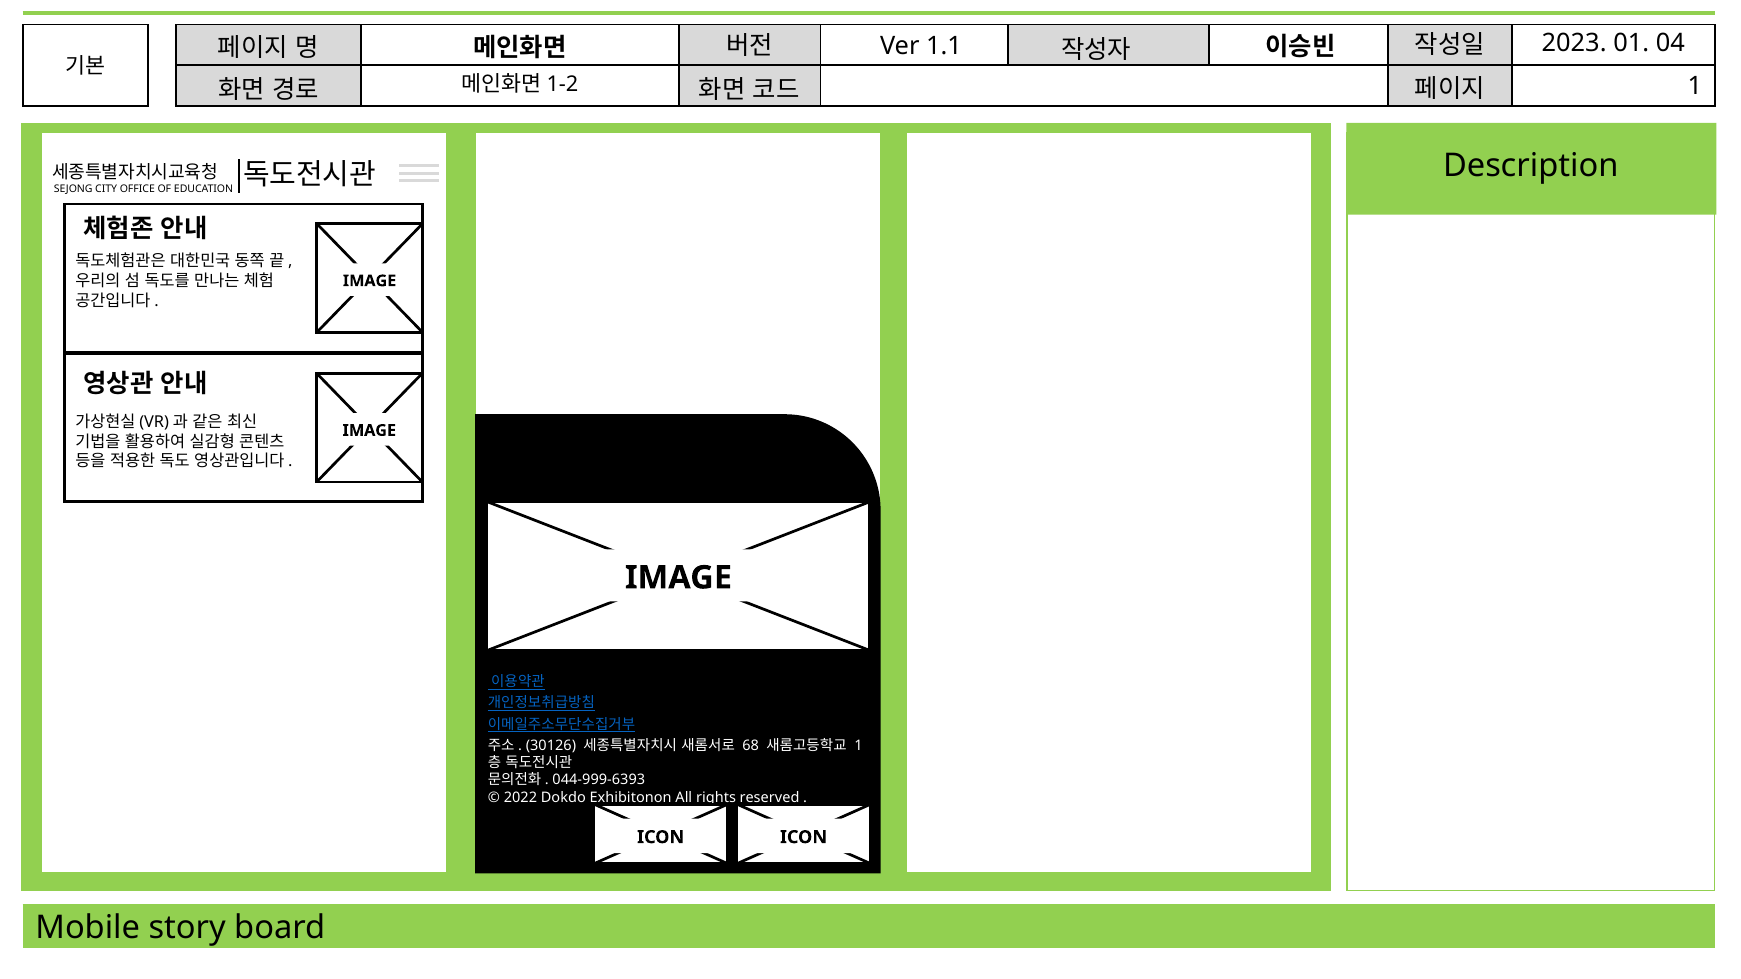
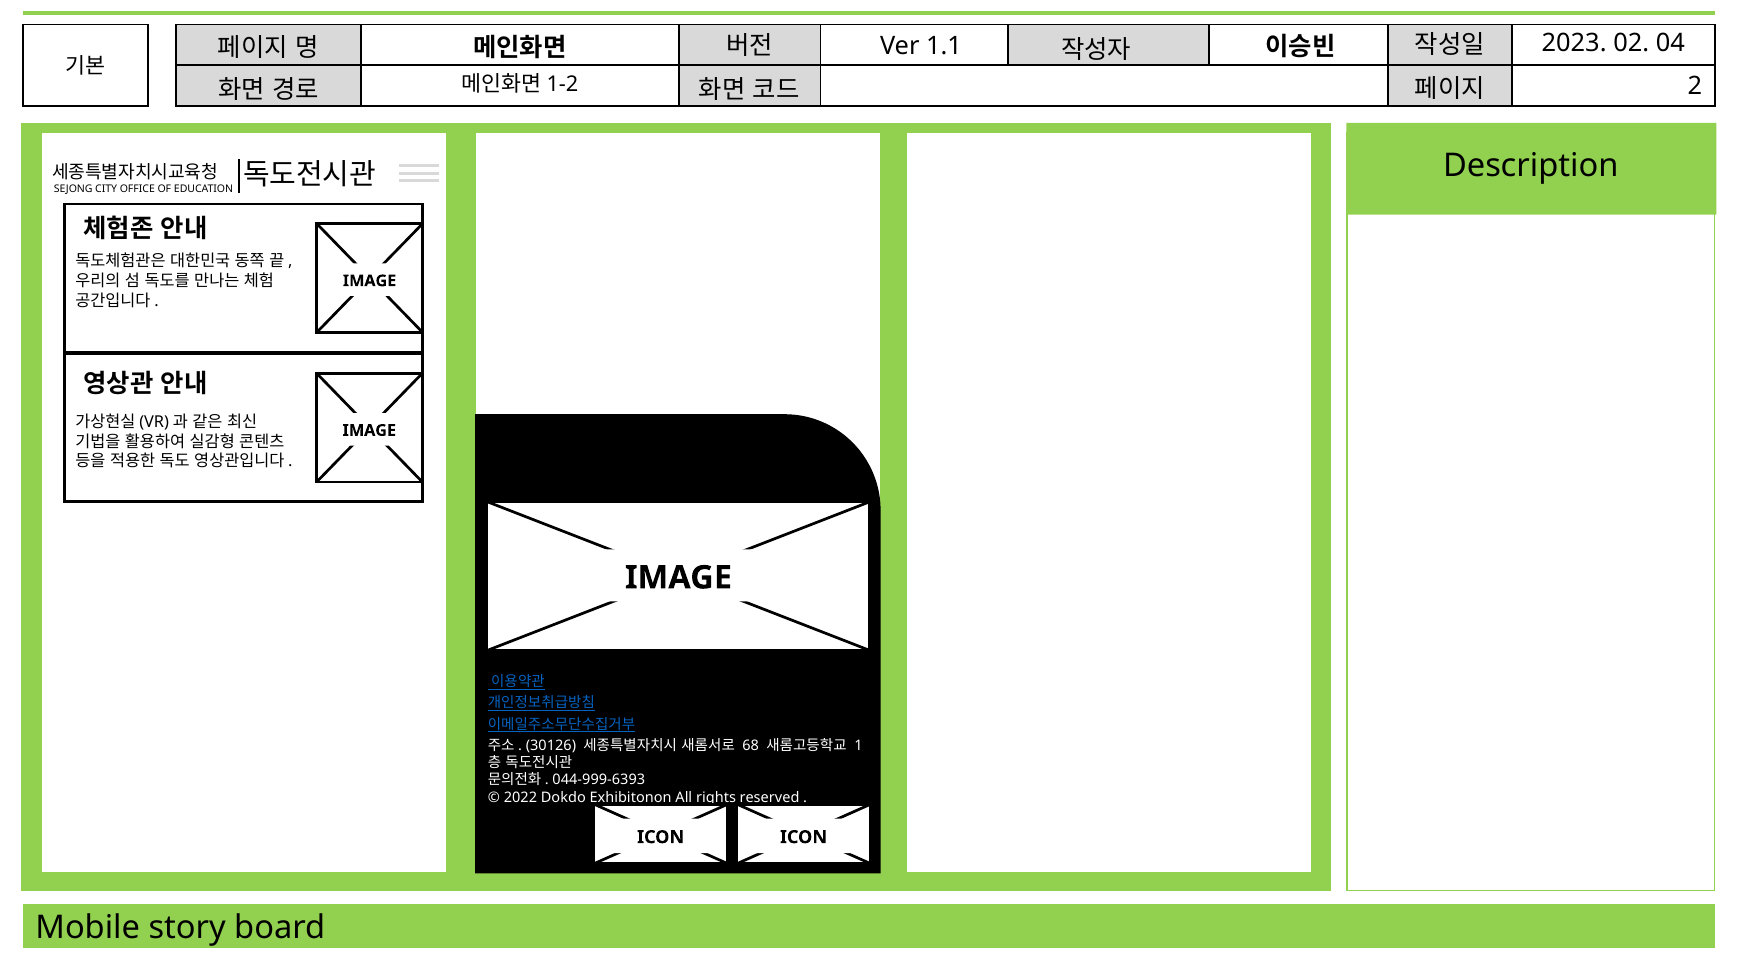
01: 01 -> 02
1 at (1695, 86): 1 -> 2
